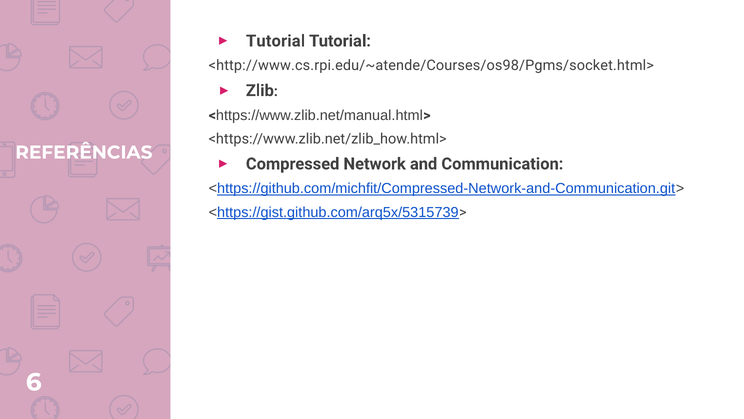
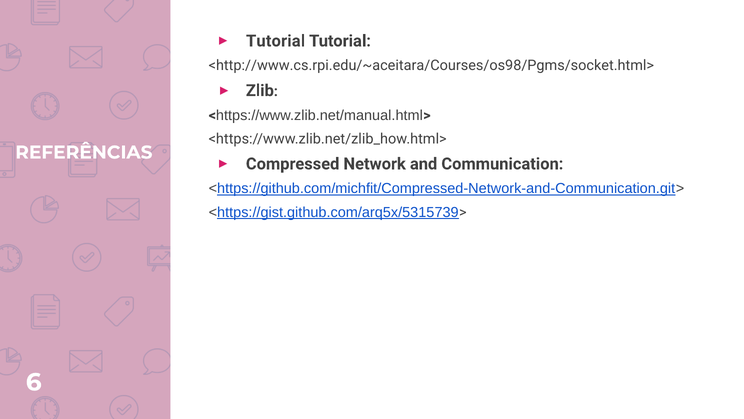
<http://www.cs.rpi.edu/~atende/Courses/os98/Pgms/socket.html>: <http://www.cs.rpi.edu/~atende/Courses/os98/Pgms/socket.html> -> <http://www.cs.rpi.edu/~aceitara/Courses/os98/Pgms/socket.html>
